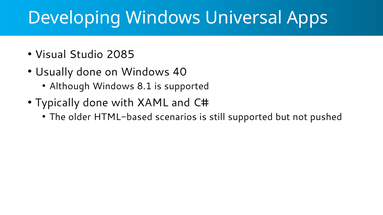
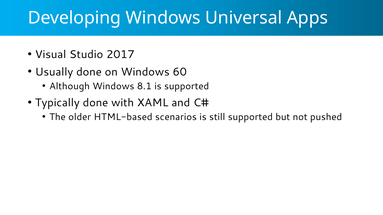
2085: 2085 -> 2017
40: 40 -> 60
